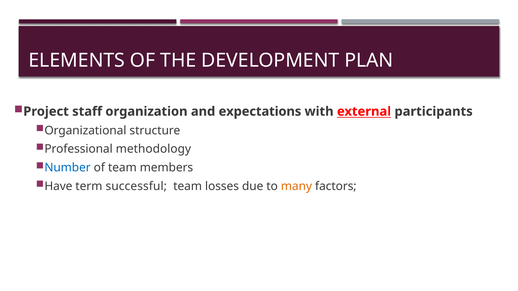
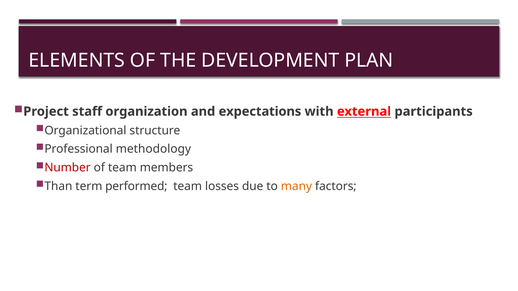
Number colour: blue -> red
Have: Have -> Than
successful: successful -> performed
